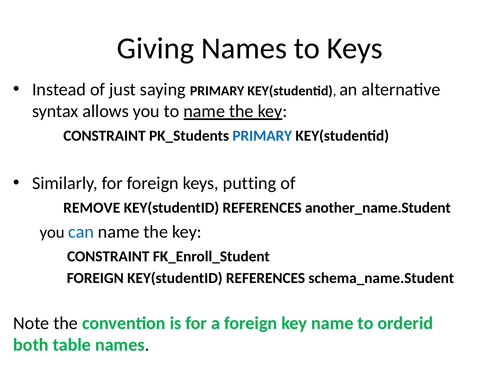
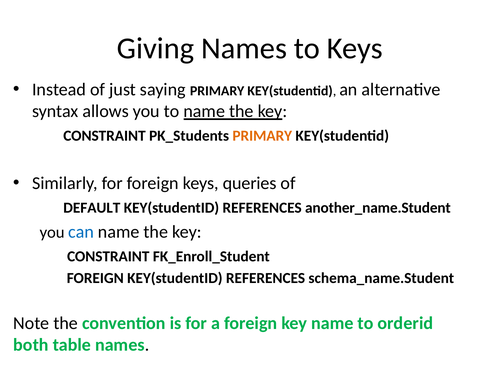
PRIMARY at (262, 136) colour: blue -> orange
putting: putting -> queries
REMOVE: REMOVE -> DEFAULT
